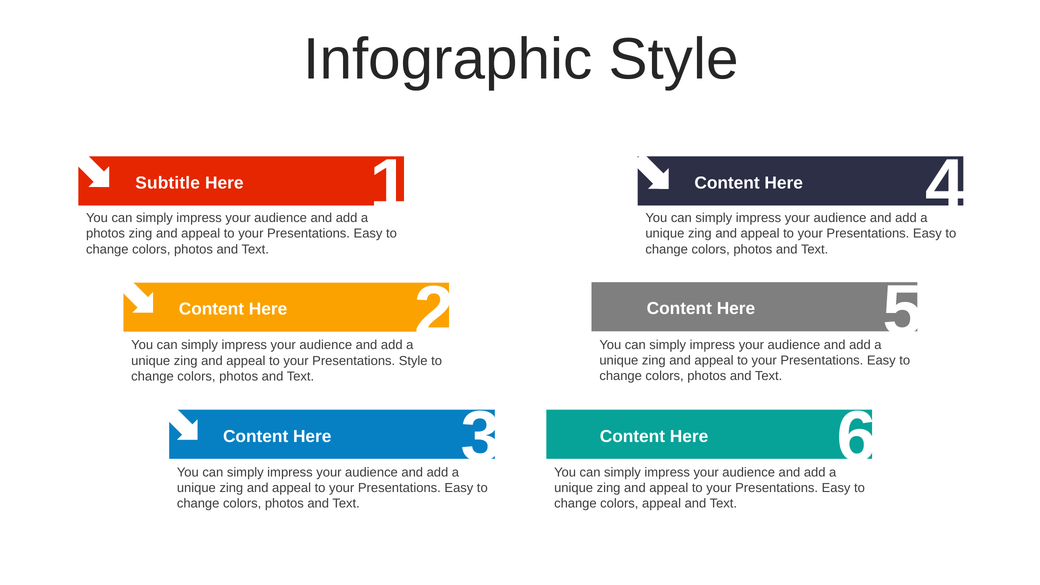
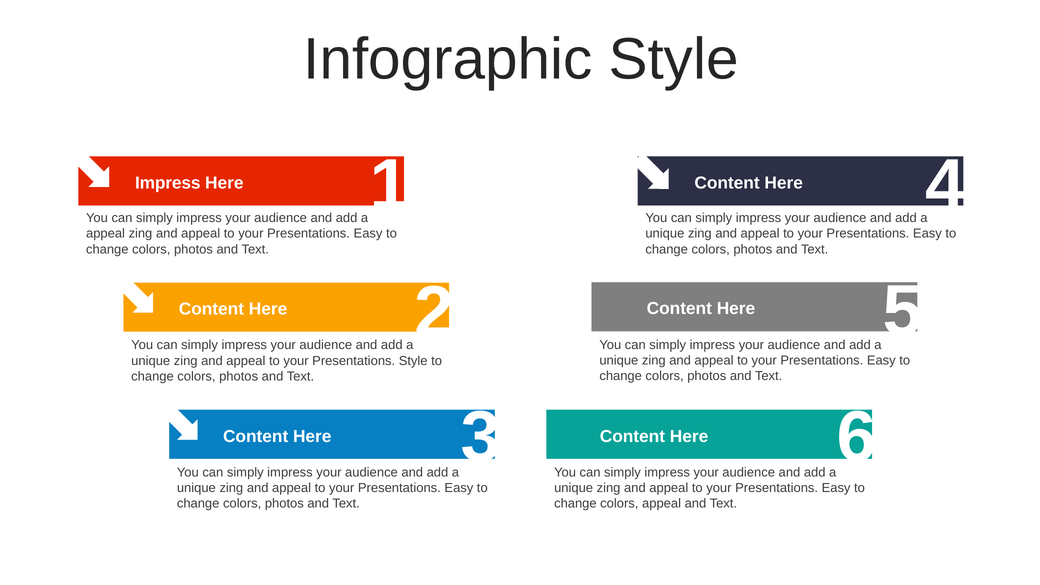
Subtitle at (168, 183): Subtitle -> Impress
photos at (106, 234): photos -> appeal
